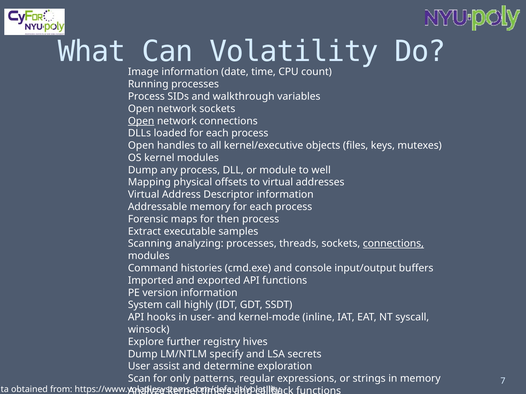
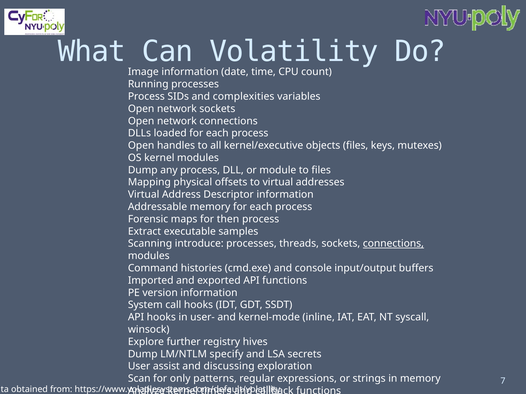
walkthrough: walkthrough -> complexities
Open at (141, 121) underline: present -> none
to well: well -> files
analyzing: analyzing -> introduce
call highly: highly -> hooks
determine: determine -> discussing
